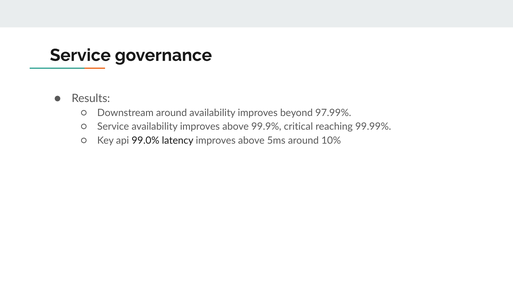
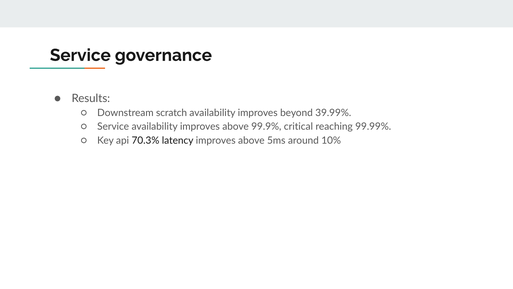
Downstream around: around -> scratch
97.99%: 97.99% -> 39.99%
99.0%: 99.0% -> 70.3%
